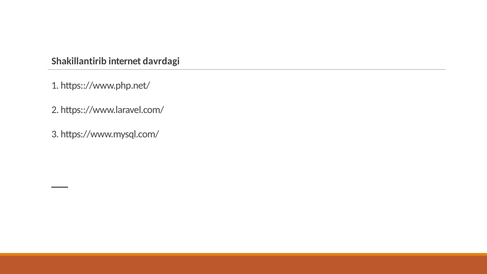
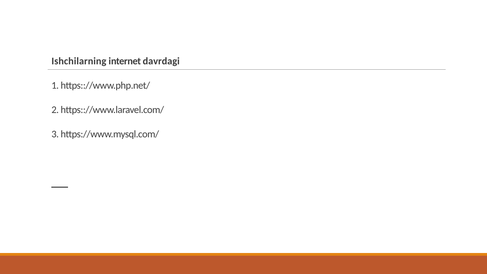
Shakillantirib: Shakillantirib -> Ishchilarning
